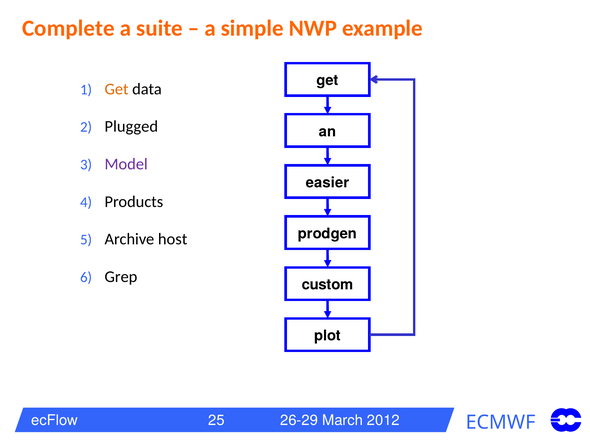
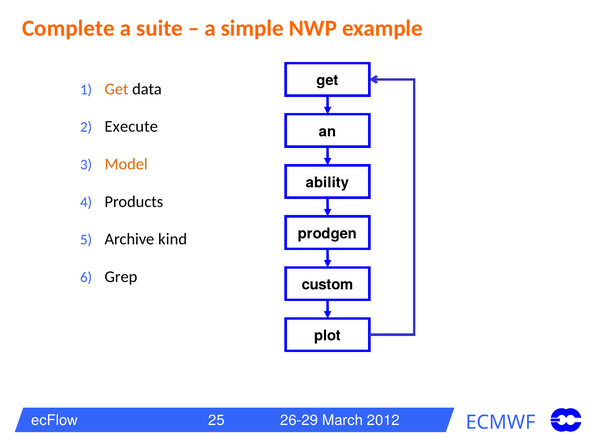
Plugged: Plugged -> Execute
Model colour: purple -> orange
easier: easier -> ability
host: host -> kind
